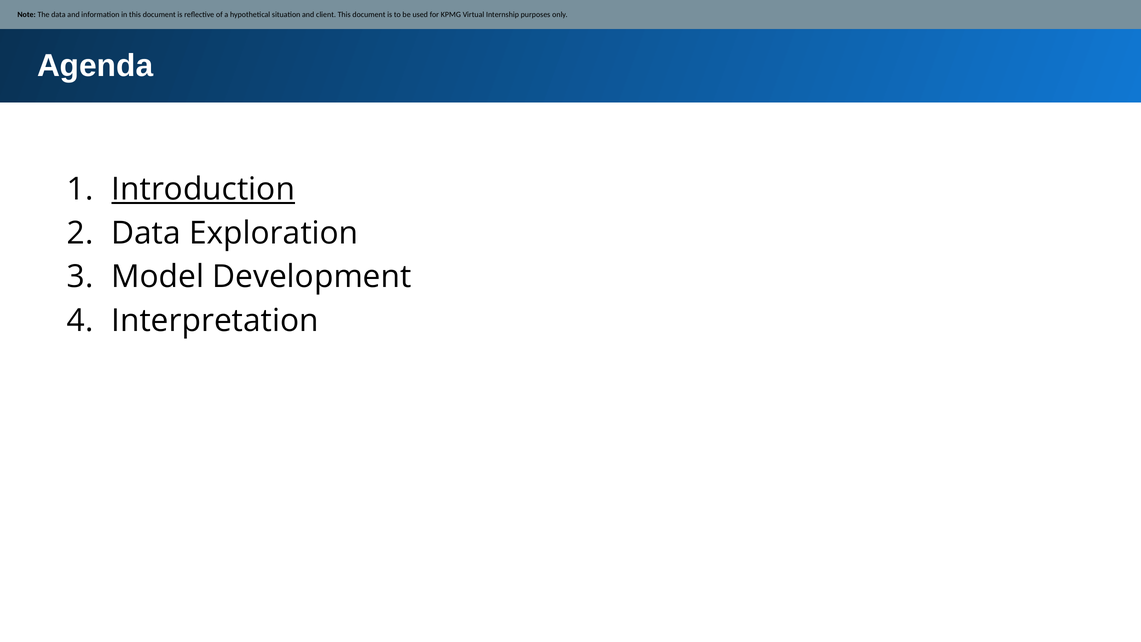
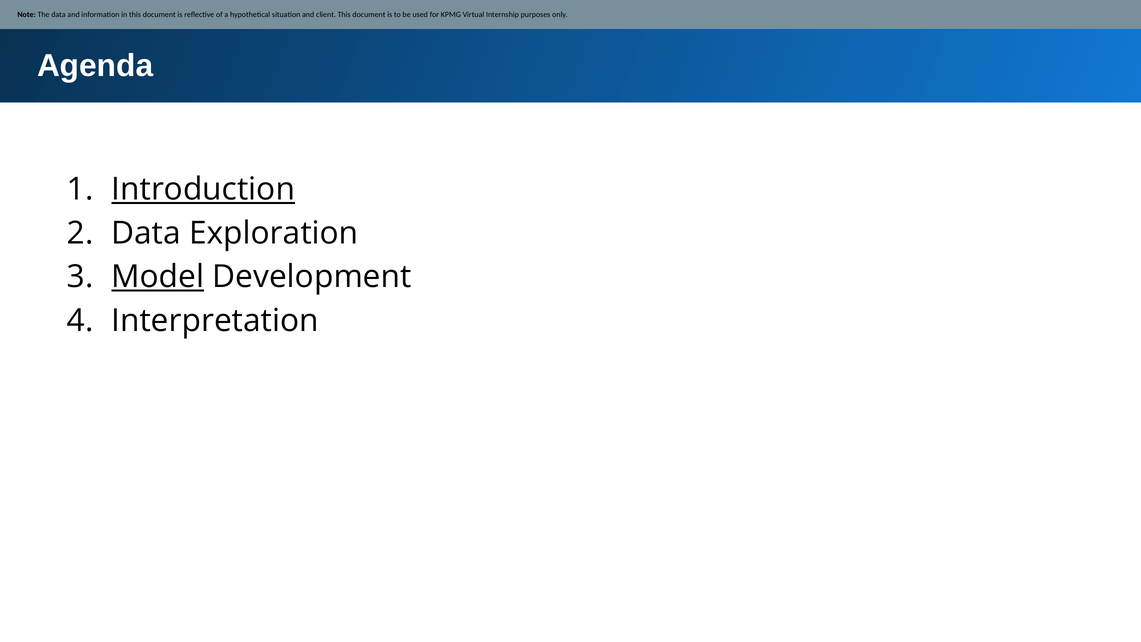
Model underline: none -> present
